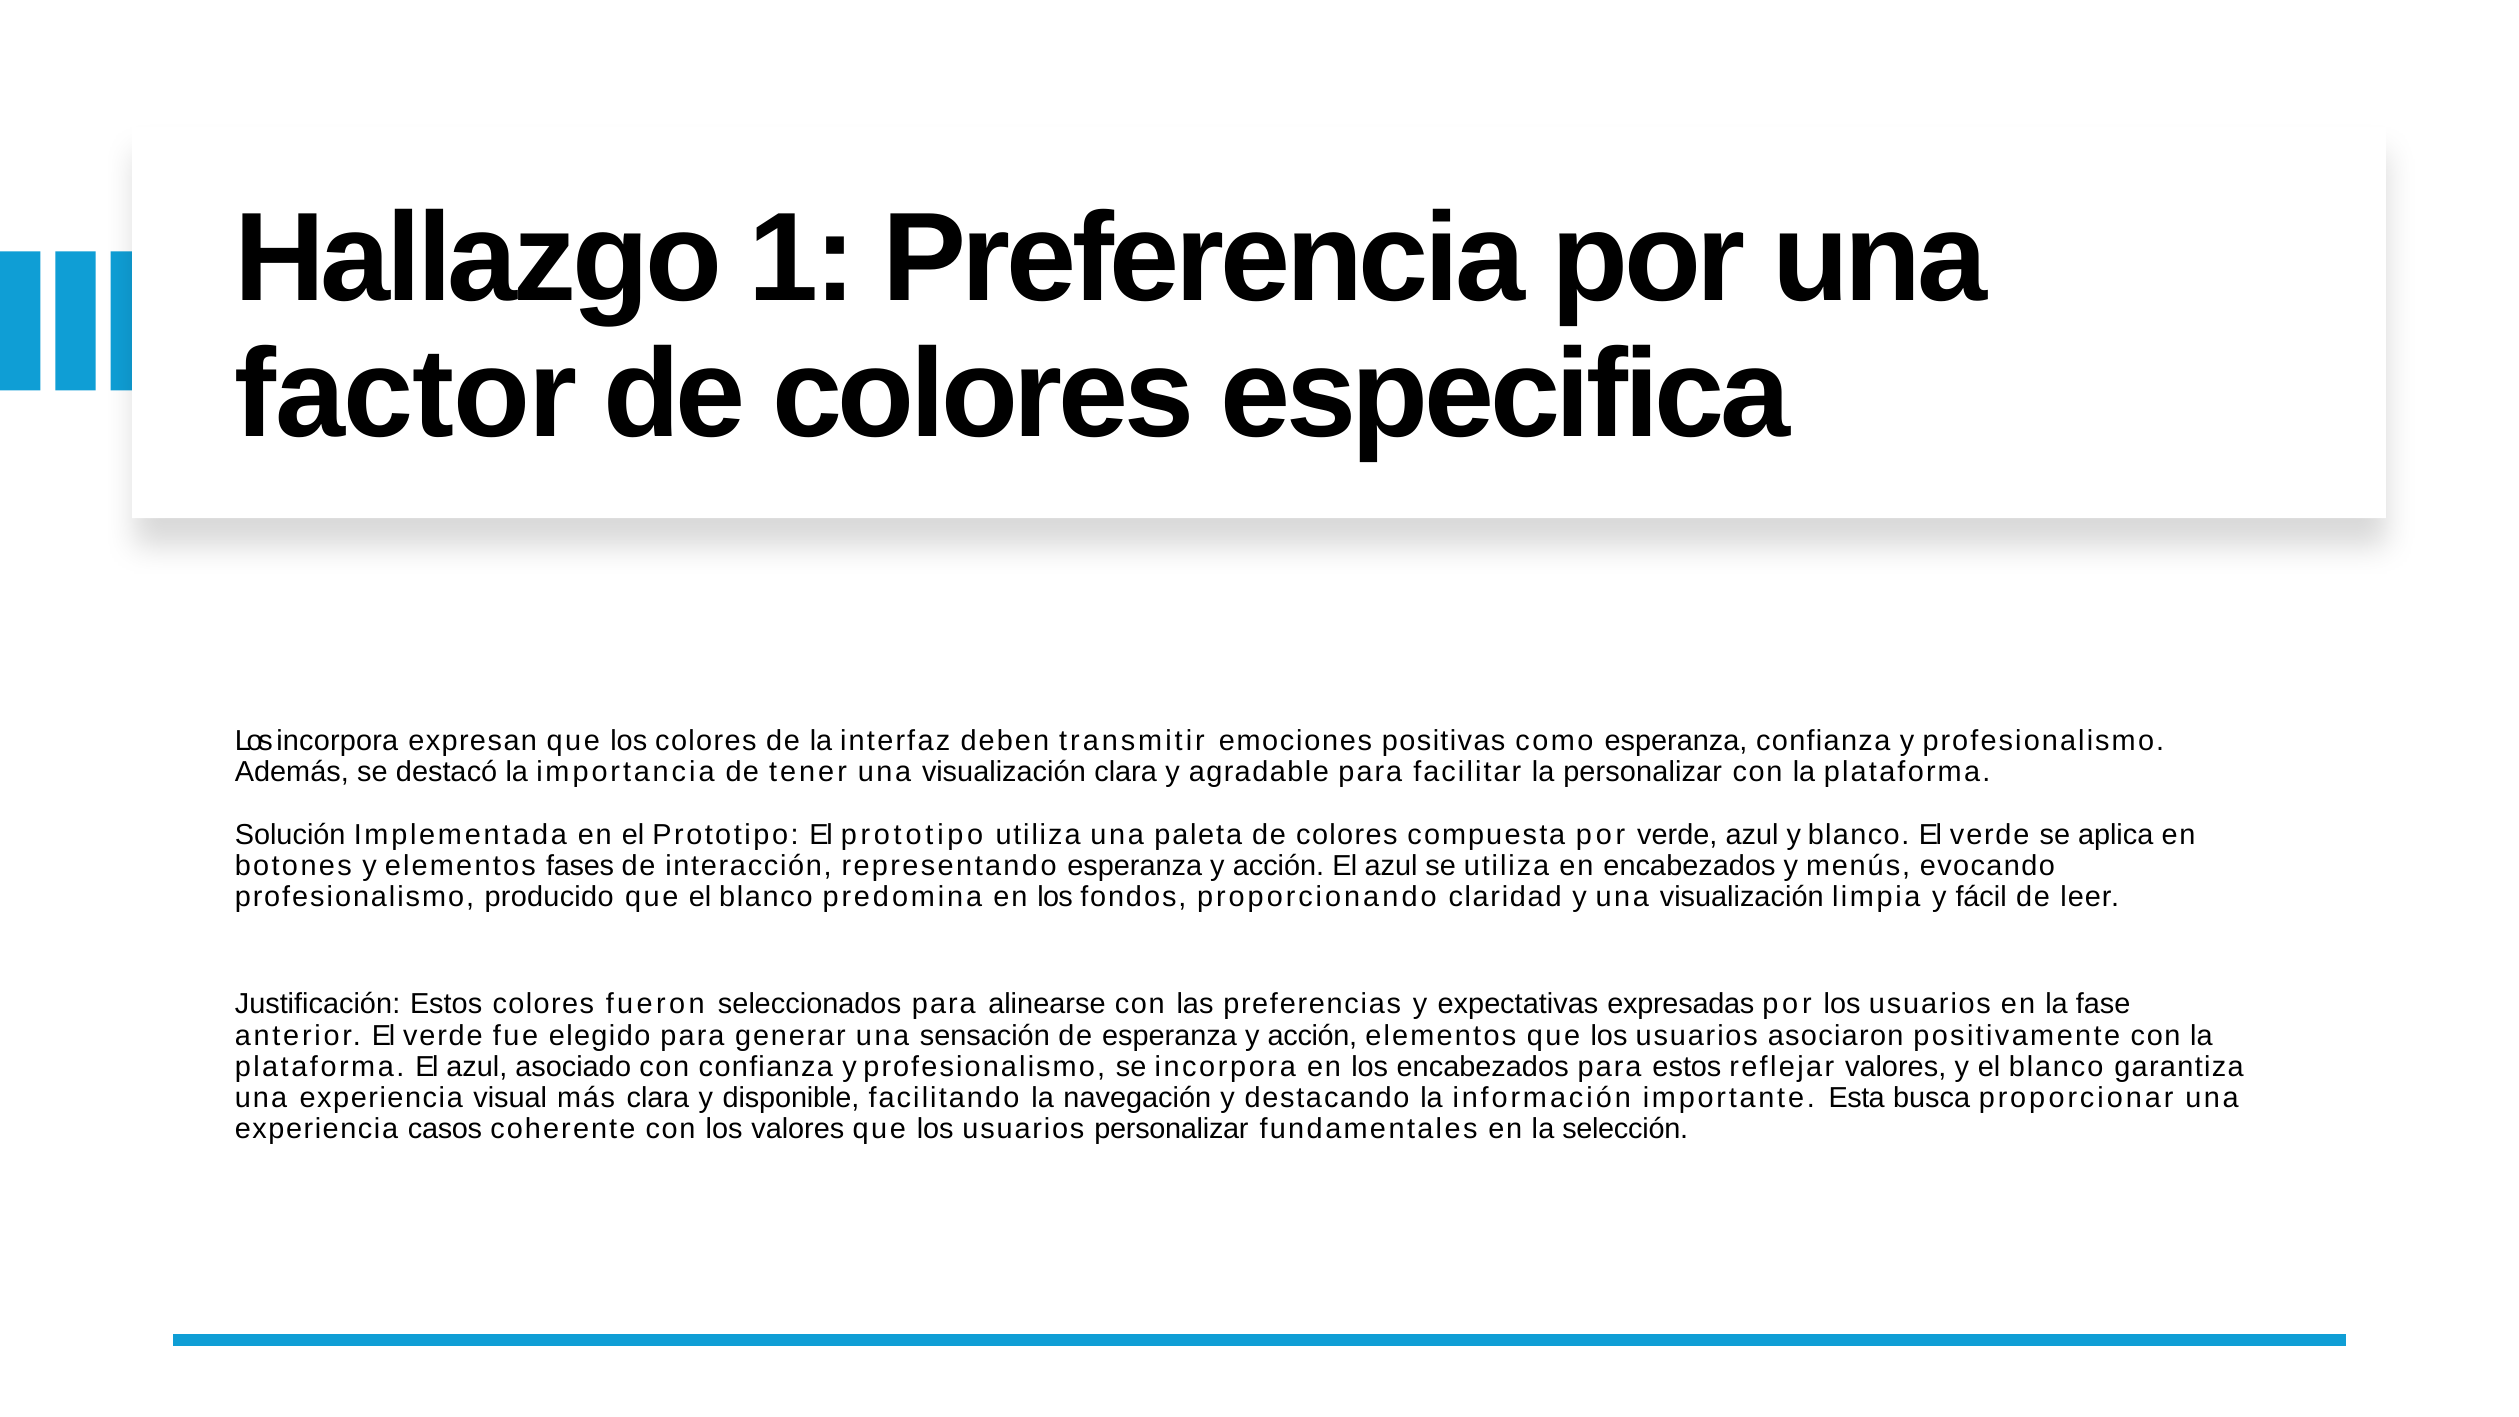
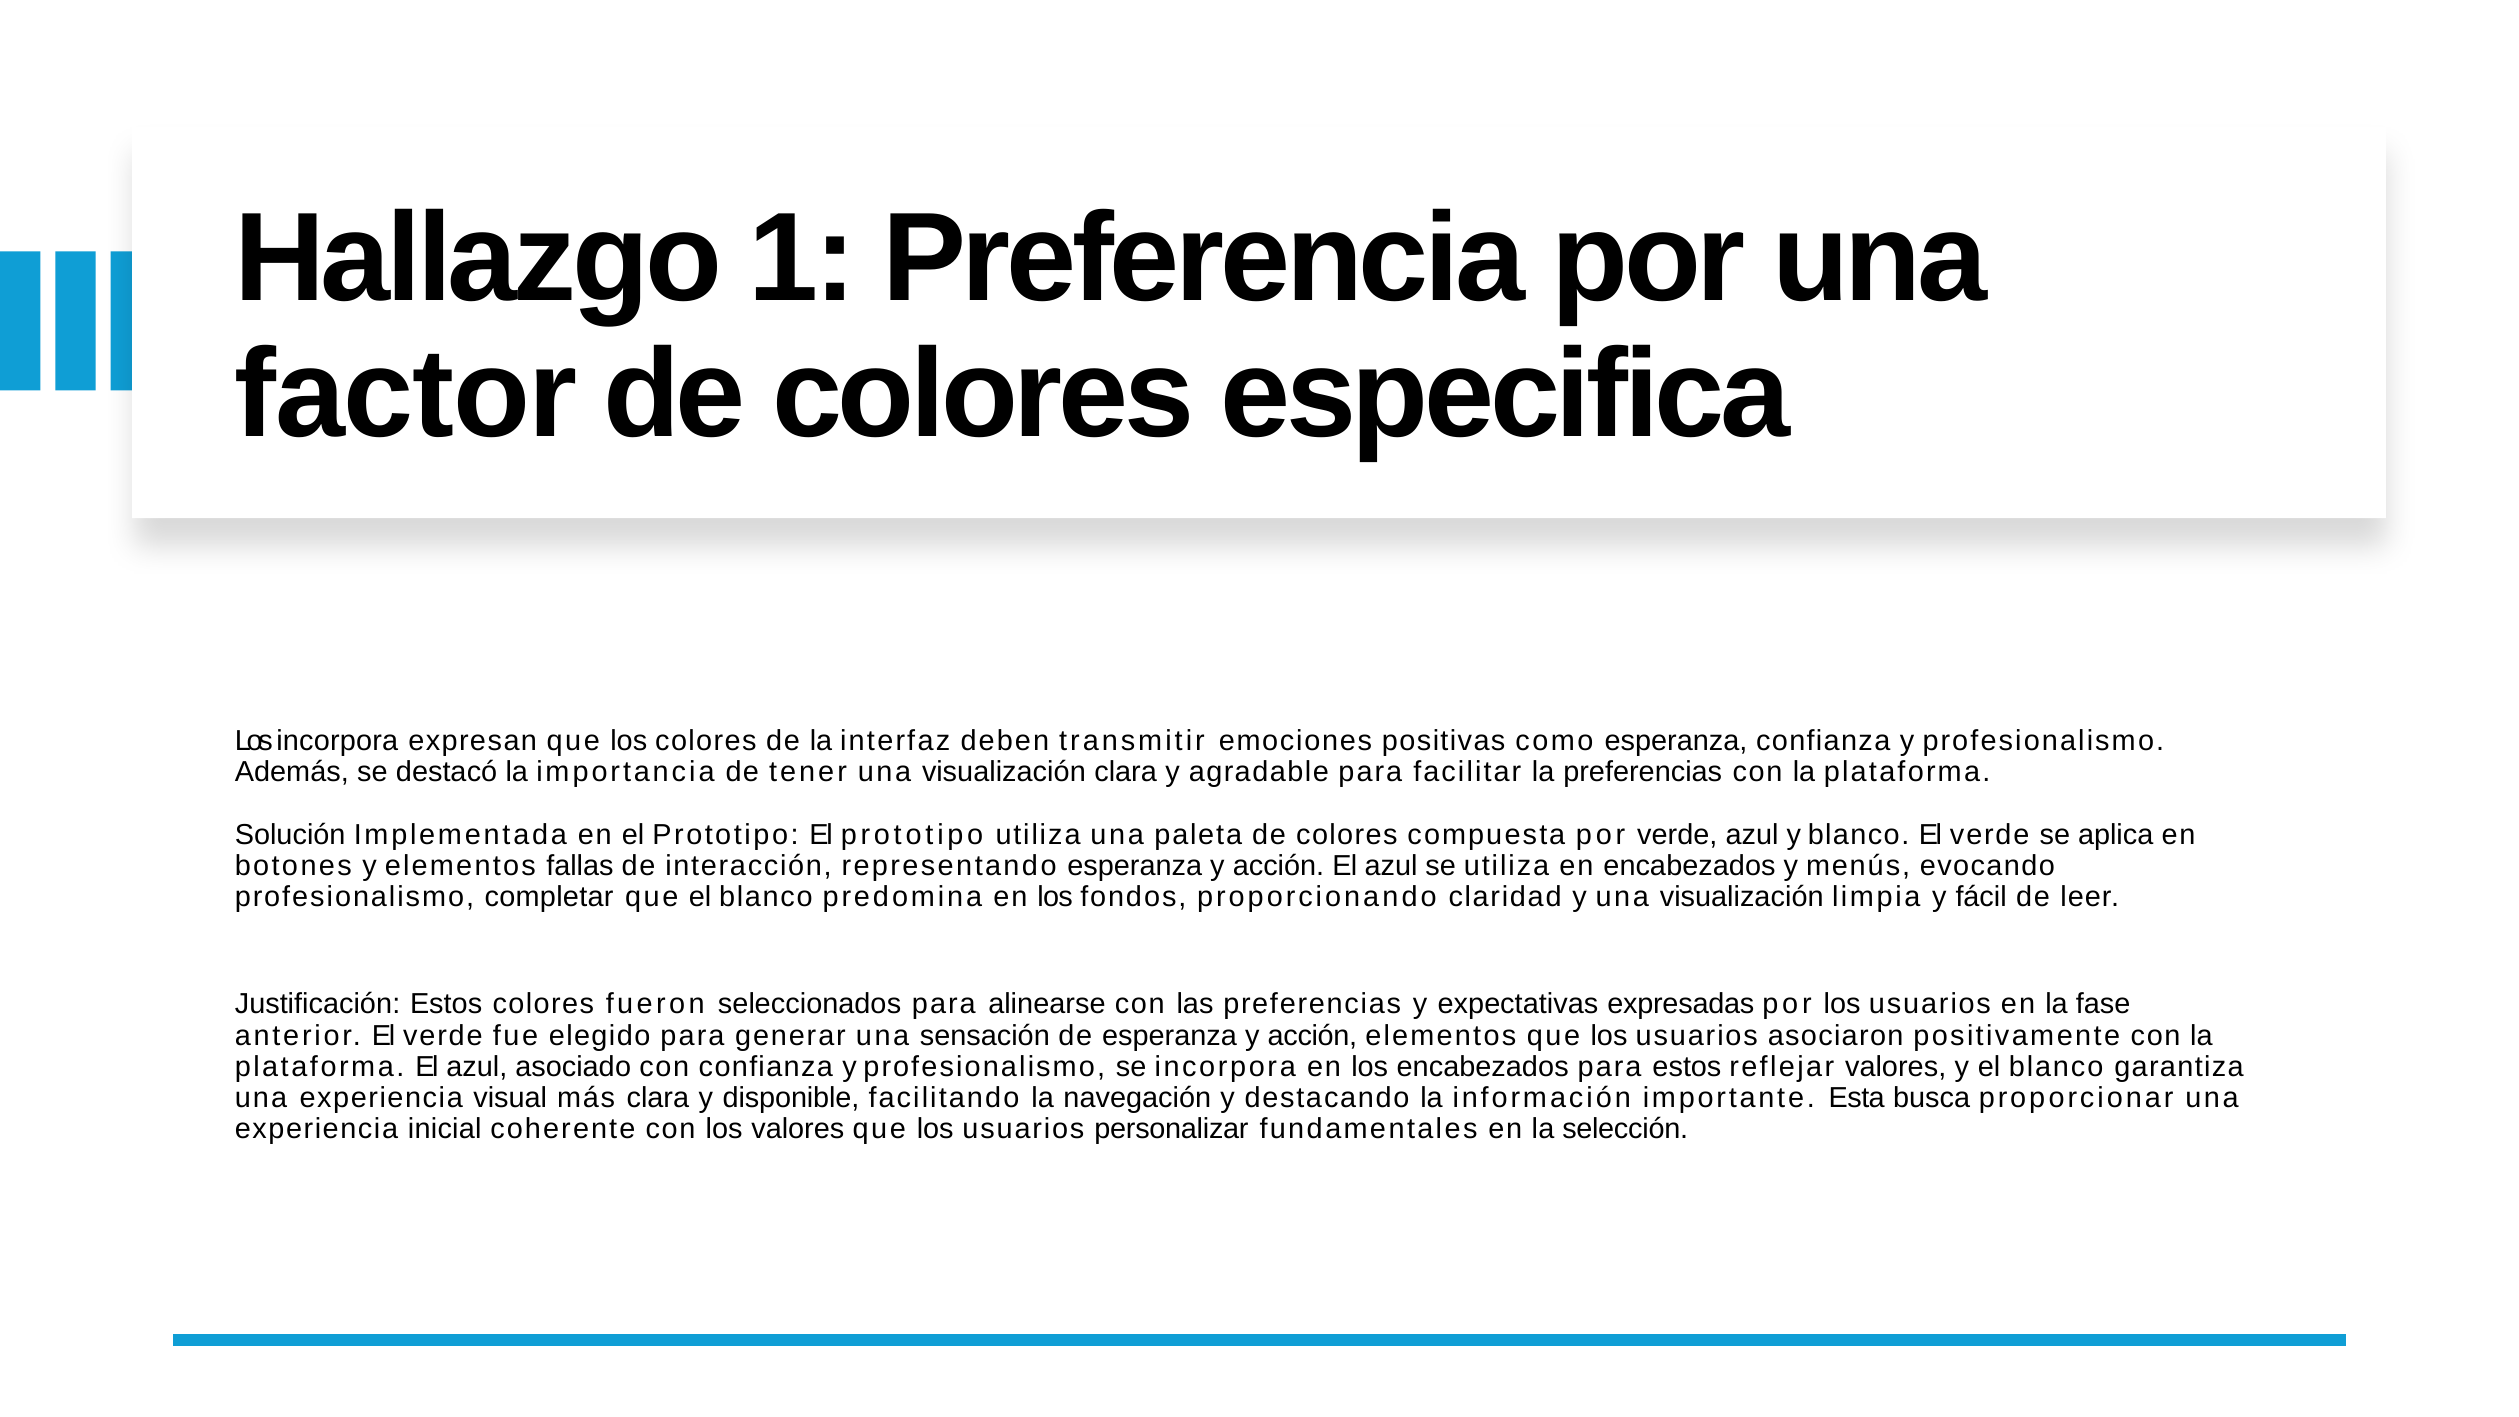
la personalizar: personalizar -> preferencias
fases: fases -> fallas
producido: producido -> completar
casos: casos -> inicial
